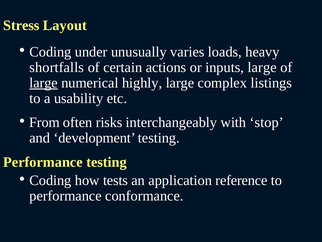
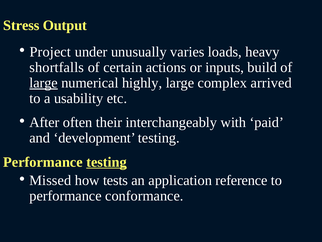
Layout: Layout -> Output
Coding at (50, 52): Coding -> Project
inputs large: large -> build
listings: listings -> arrived
From: From -> After
risks: risks -> their
stop: stop -> paid
testing at (107, 162) underline: none -> present
Coding at (50, 180): Coding -> Missed
